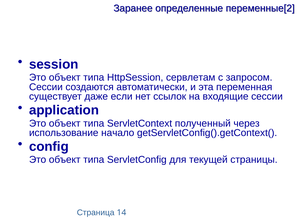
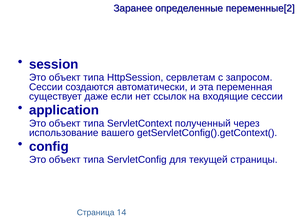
начало: начало -> вашего
